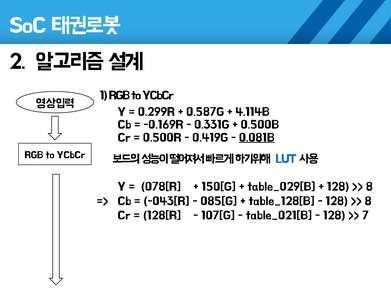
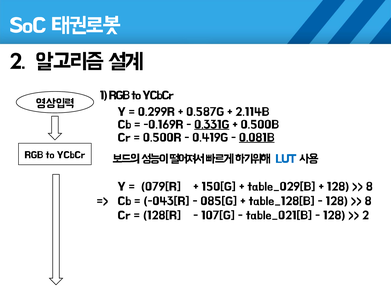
4.114B: 4.114B -> 2.114B
0.331G underline: none -> present
078[R: 078[R -> 079[R
7 at (366, 215): 7 -> 2
